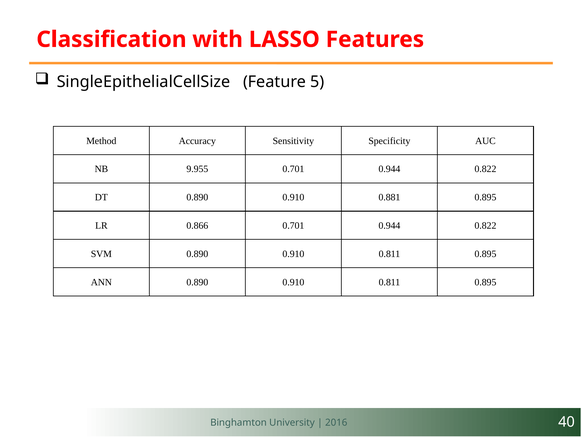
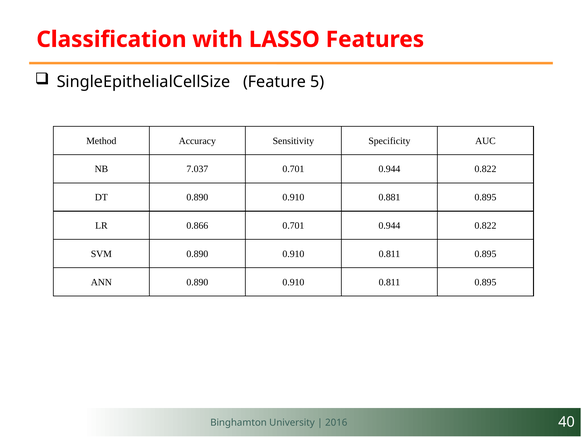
9.955: 9.955 -> 7.037
